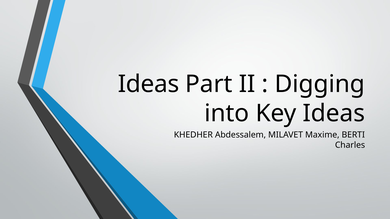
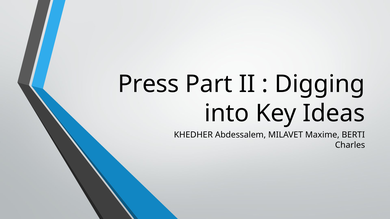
Ideas at (149, 84): Ideas -> Press
